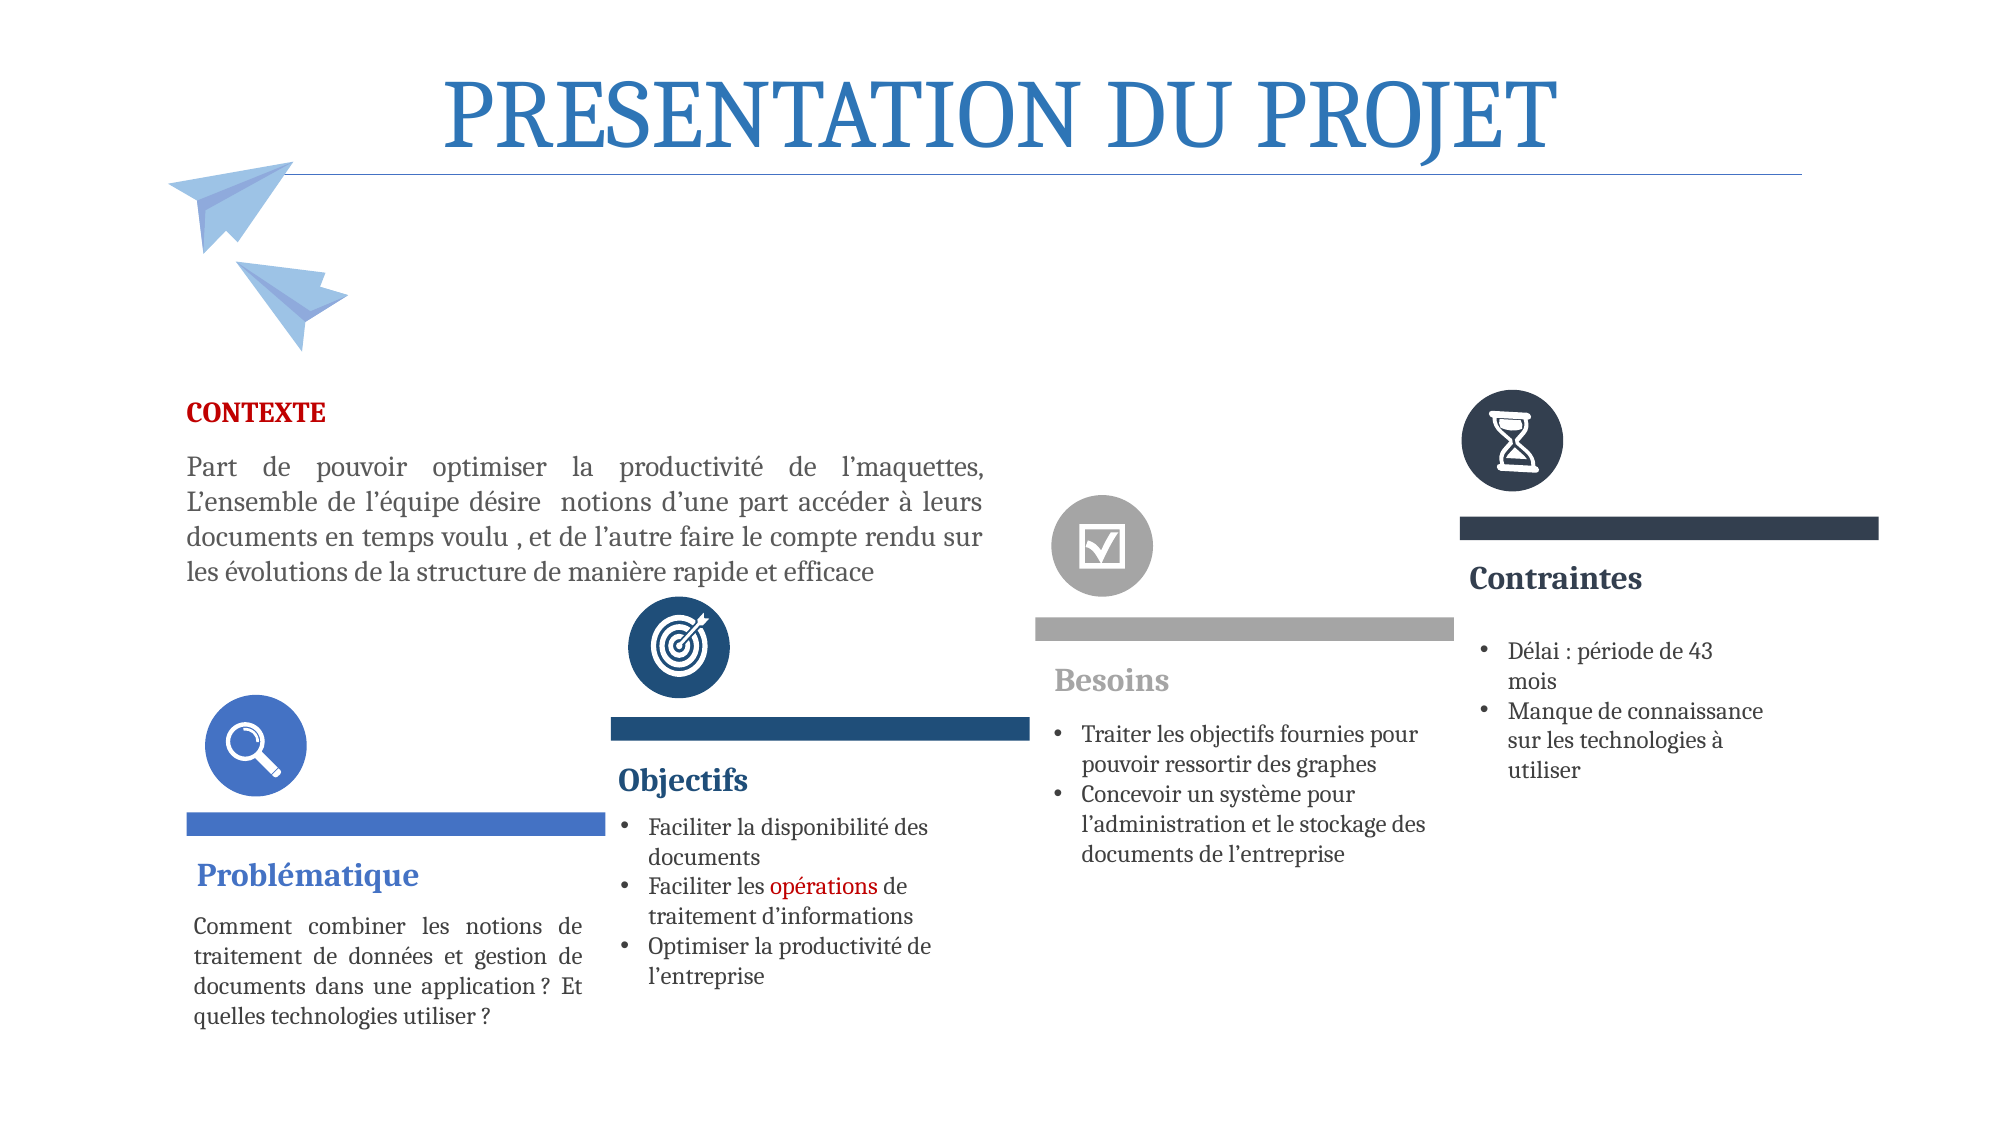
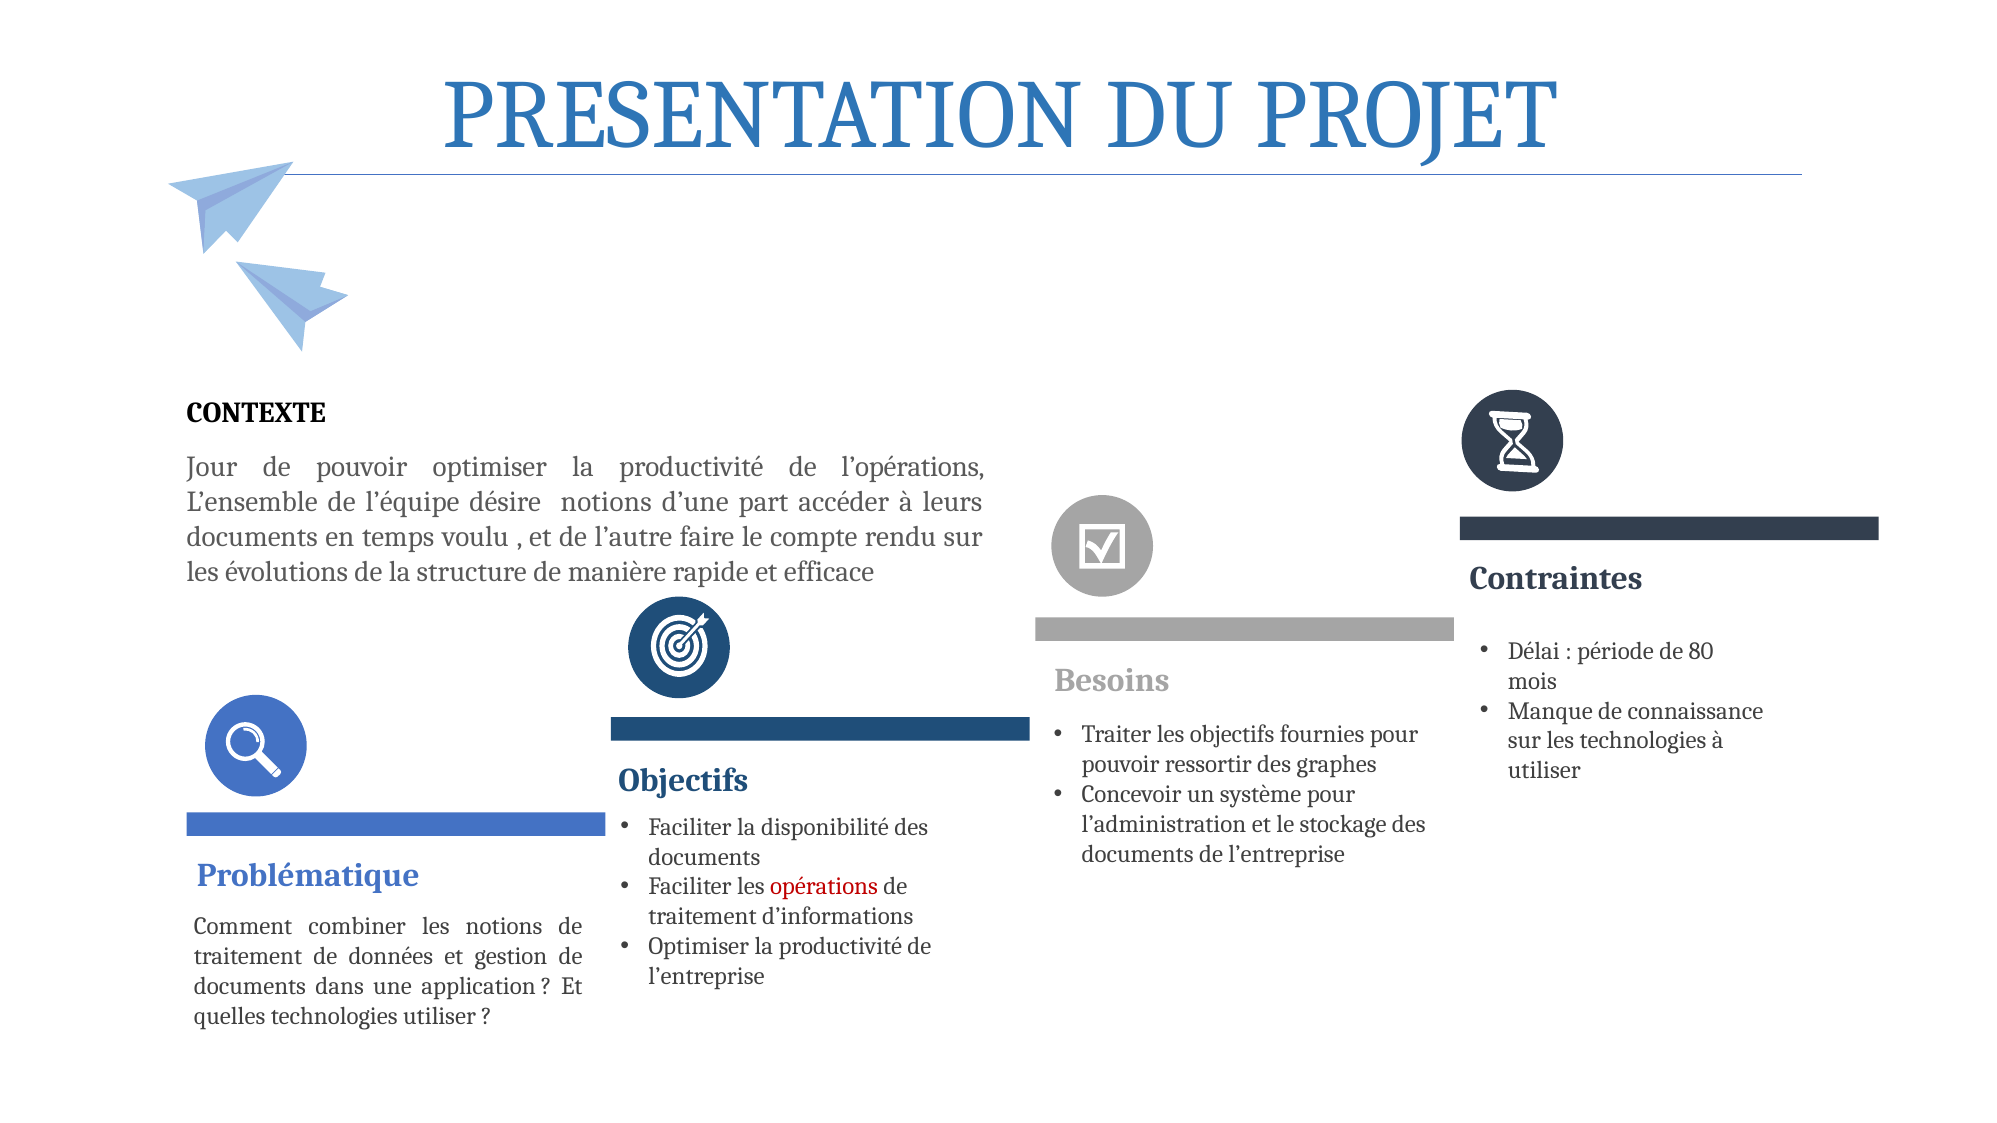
CONTEXTE colour: red -> black
Part at (212, 467): Part -> Jour
l’maquettes: l’maquettes -> l’opérations
43: 43 -> 80
